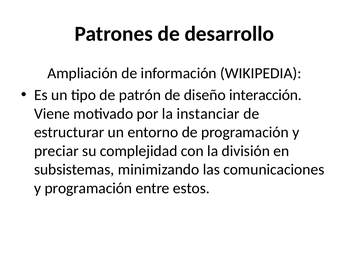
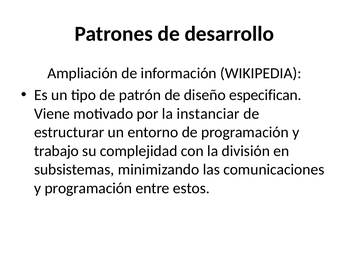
interacción: interacción -> especifican
preciar: preciar -> trabajo
